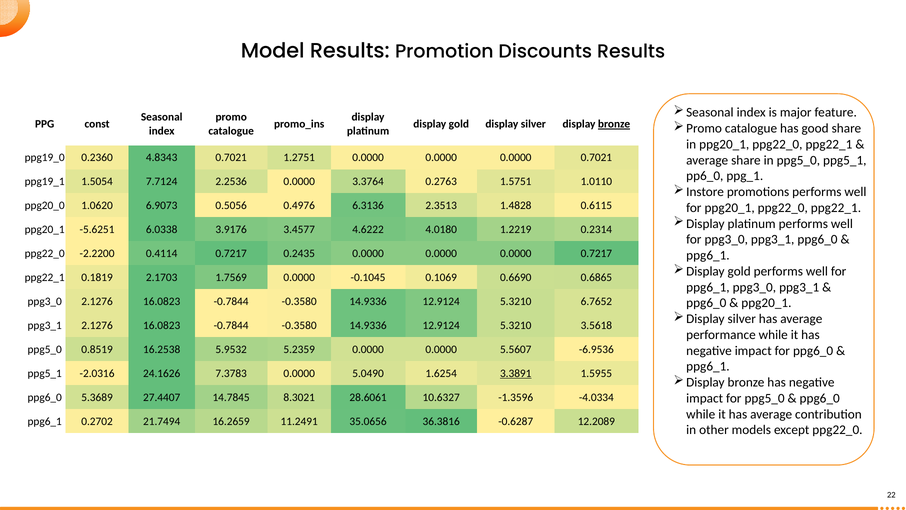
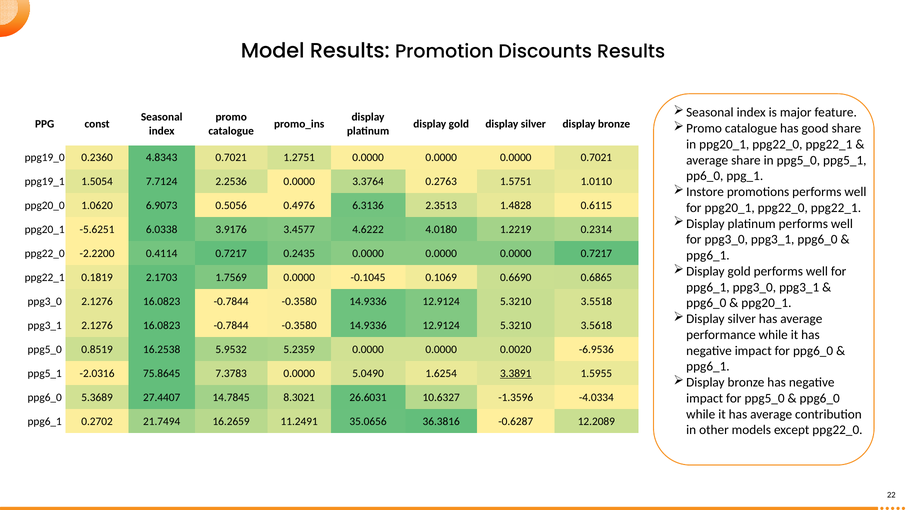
bronze at (614, 124) underline: present -> none
6.7652: 6.7652 -> 3.5518
5.5607: 5.5607 -> 0.0020
24.1626: 24.1626 -> 75.8645
28.6061: 28.6061 -> 26.6031
